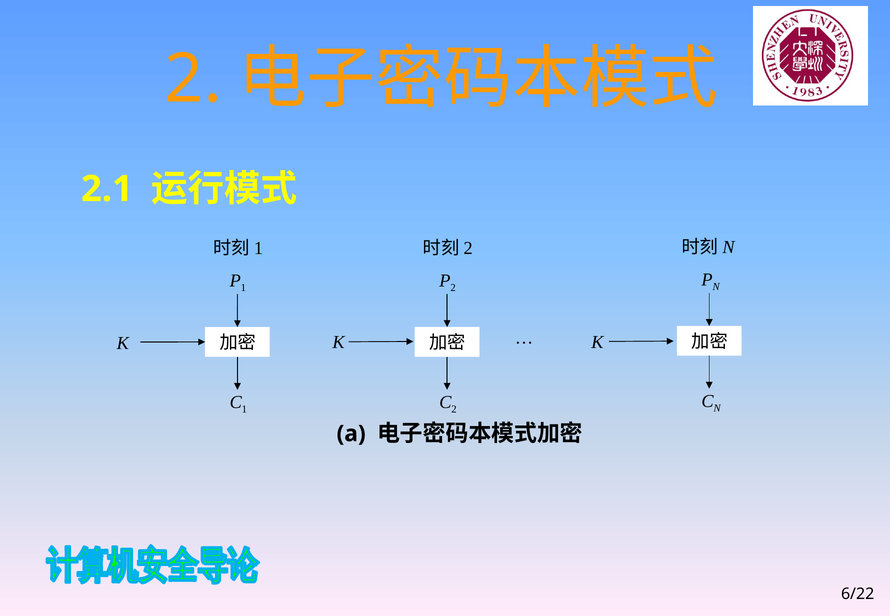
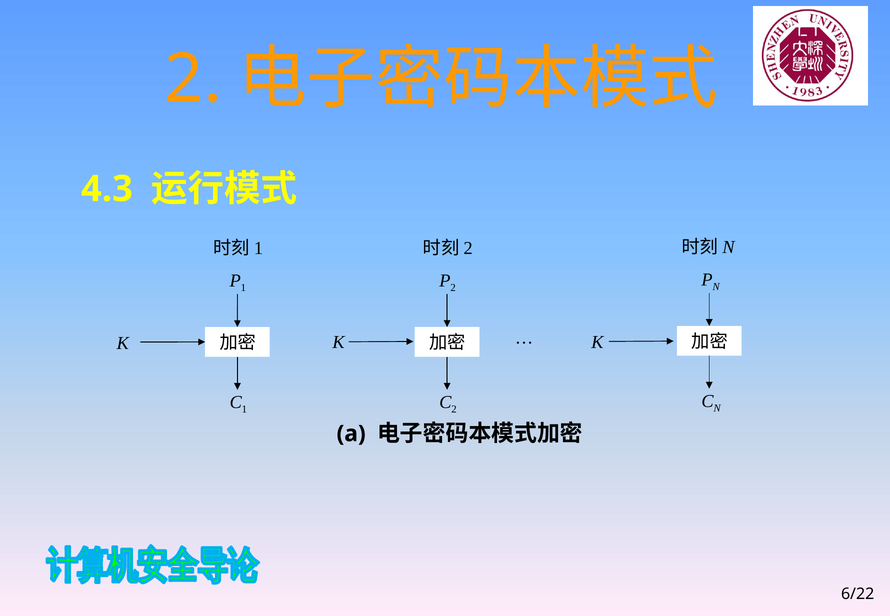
2.1: 2.1 -> 4.3
